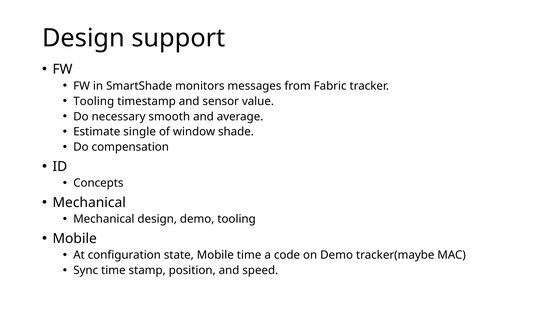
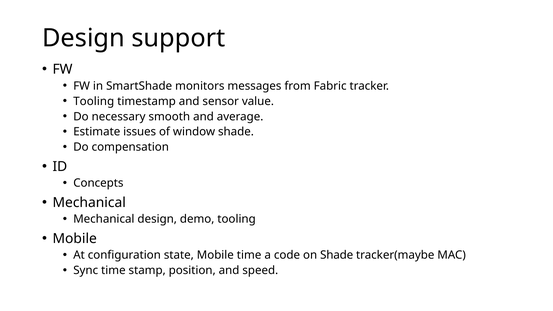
single: single -> issues
on Demo: Demo -> Shade
